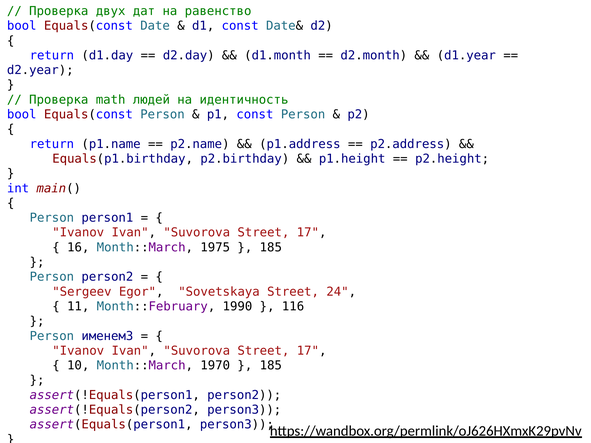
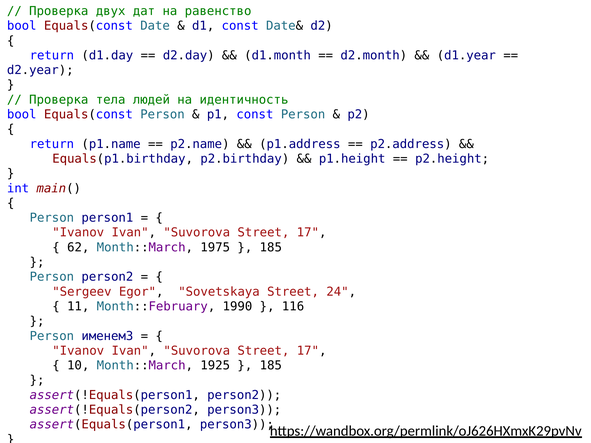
math: math -> тела
16: 16 -> 62
1970: 1970 -> 1925
